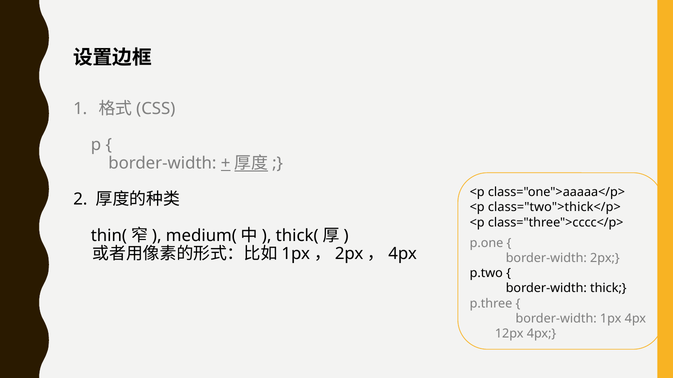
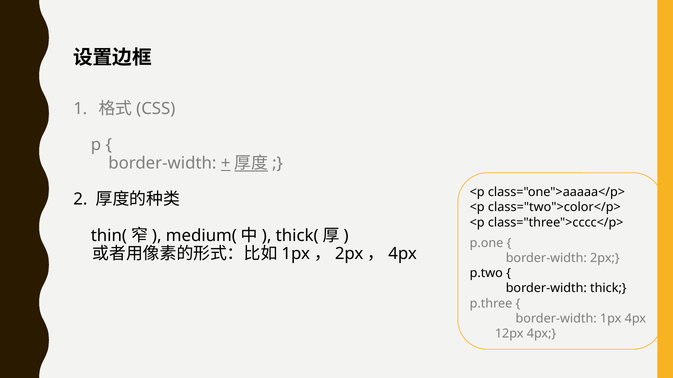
class="two">thick</p>: class="two">thick</p> -> class="two">color</p>
